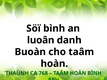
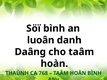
Buoàn: Buoàn -> Daâng
